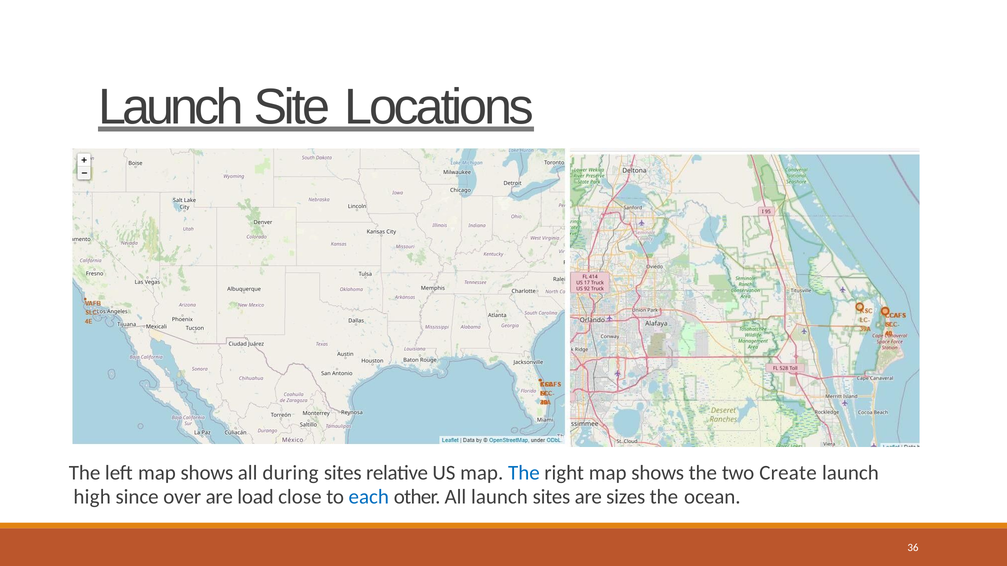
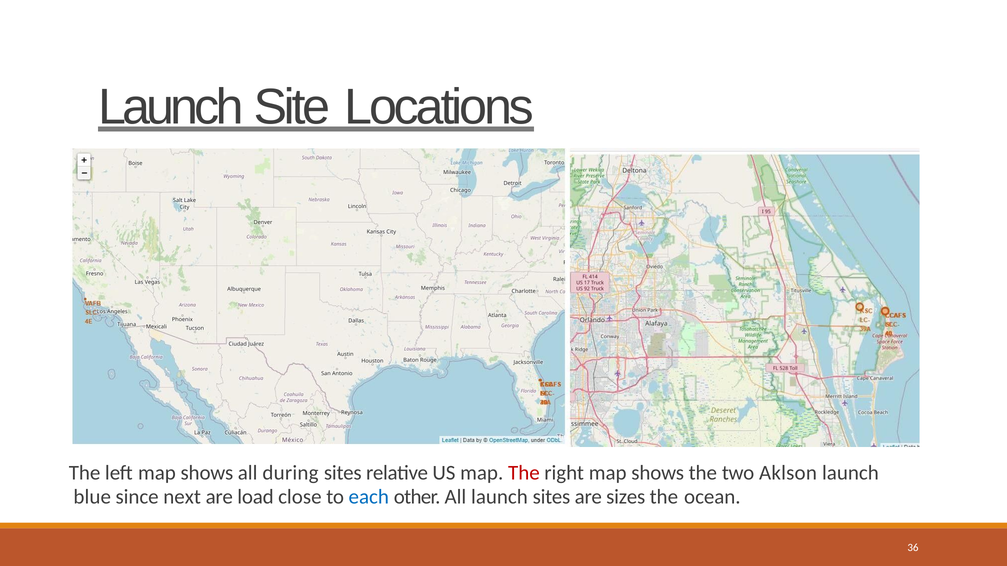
The at (524, 473) colour: blue -> red
Create: Create -> Aklson
high: high -> blue
over: over -> next
